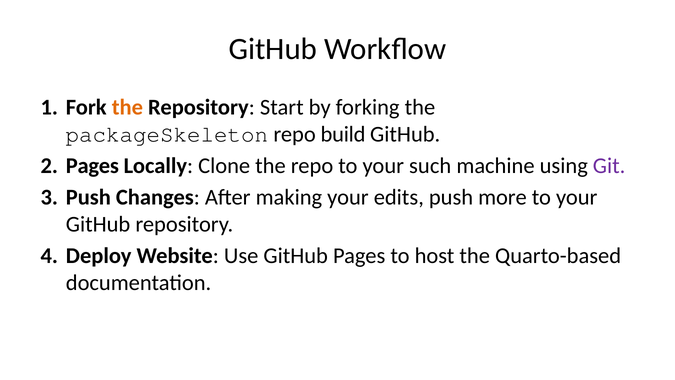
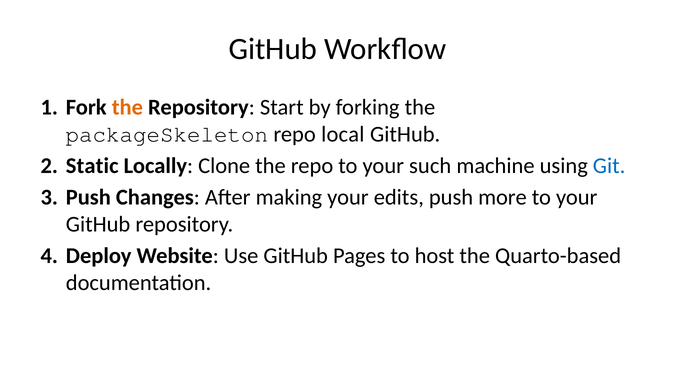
build: build -> local
Pages at (92, 166): Pages -> Static
Git colour: purple -> blue
